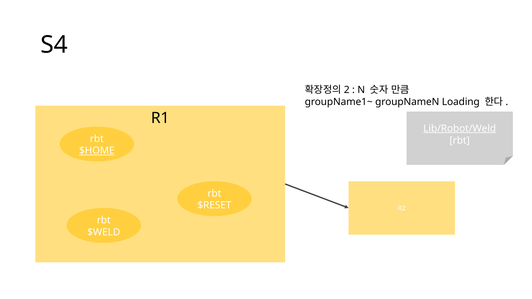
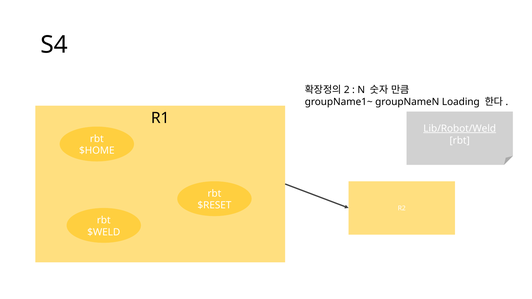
$HOME underline: present -> none
